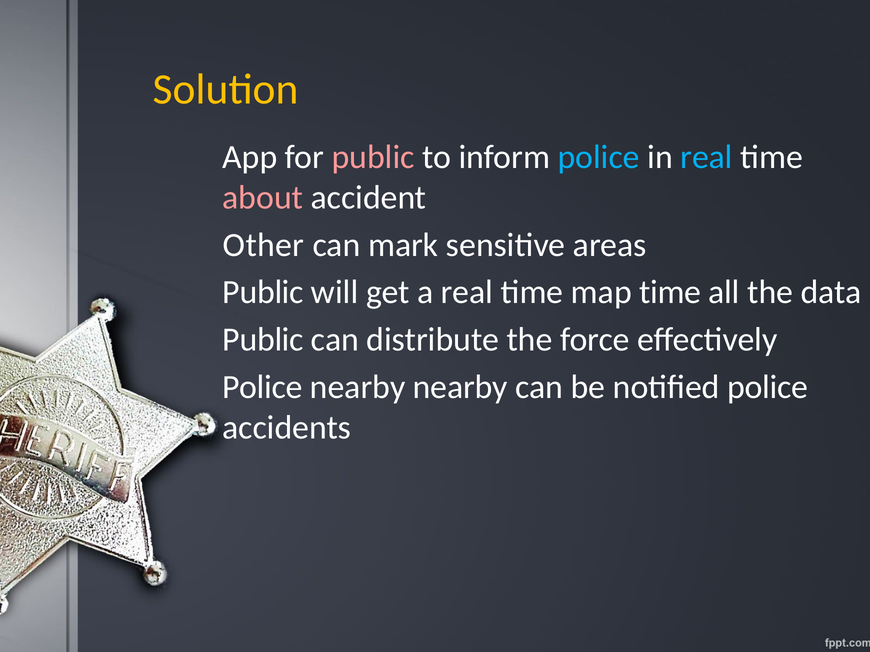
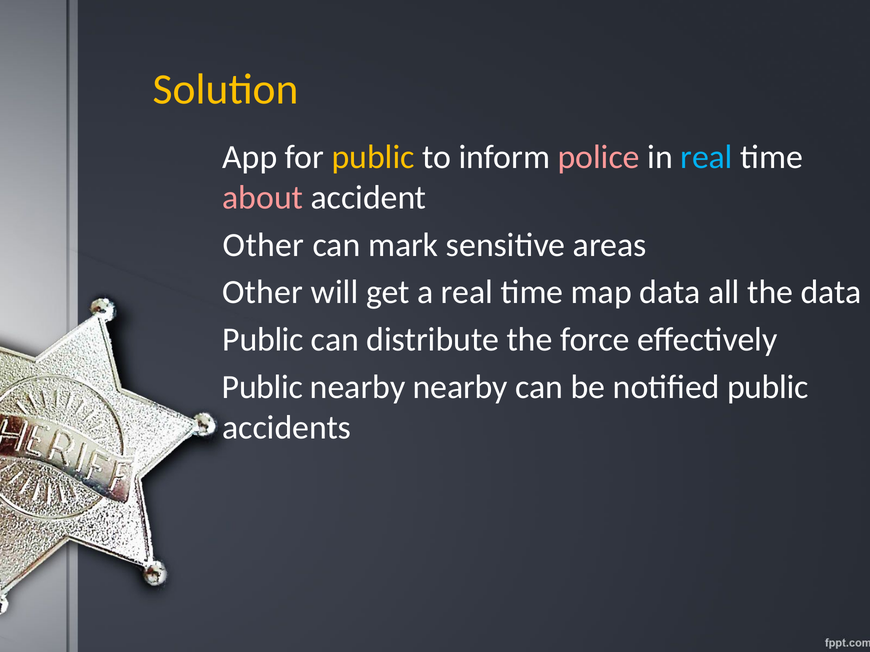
public at (373, 157) colour: pink -> yellow
police at (599, 157) colour: light blue -> pink
Public at (263, 293): Public -> Other
map time: time -> data
Police at (262, 387): Police -> Public
notified police: police -> public
